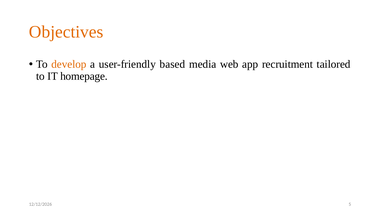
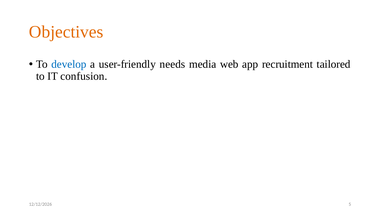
develop colour: orange -> blue
based: based -> needs
homepage: homepage -> confusion
